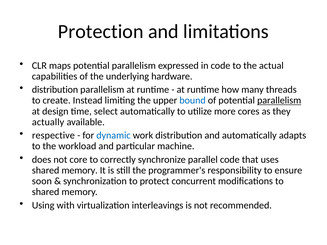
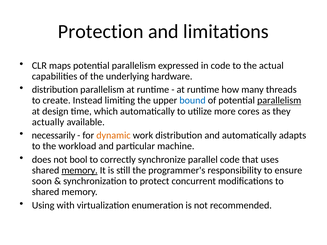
select: select -> which
respective: respective -> necessarily
dynamic colour: blue -> orange
core: core -> bool
memory at (80, 170) underline: none -> present
interleavings: interleavings -> enumeration
